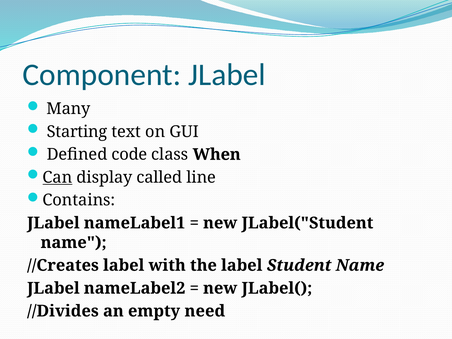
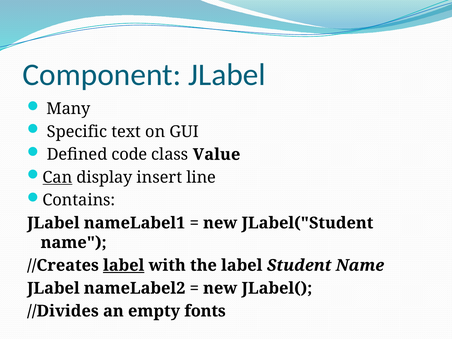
Starting: Starting -> Specific
When: When -> Value
called: called -> insert
label at (124, 265) underline: none -> present
need: need -> fonts
